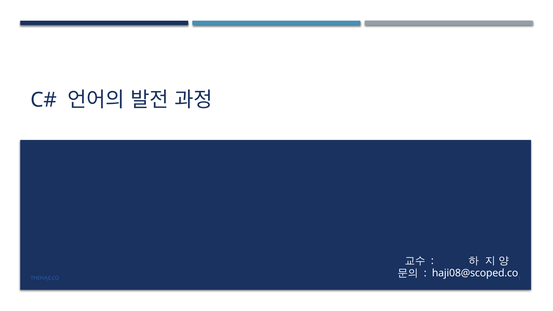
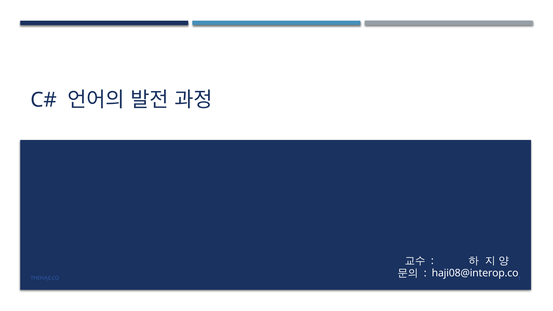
haji08@scoped.co: haji08@scoped.co -> haji08@interop.co
